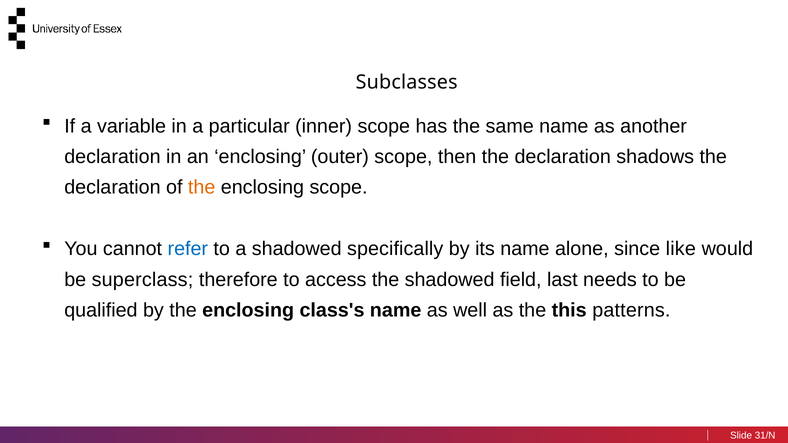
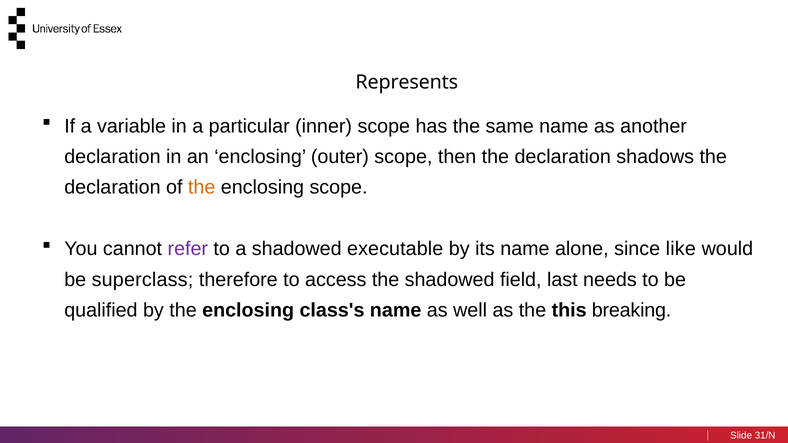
Subclasses: Subclasses -> Represents
refer colour: blue -> purple
specifically: specifically -> executable
patterns: patterns -> breaking
